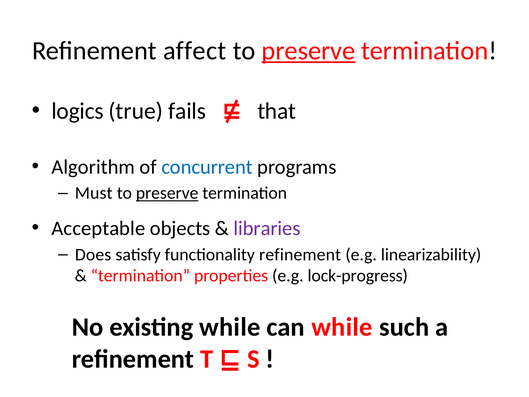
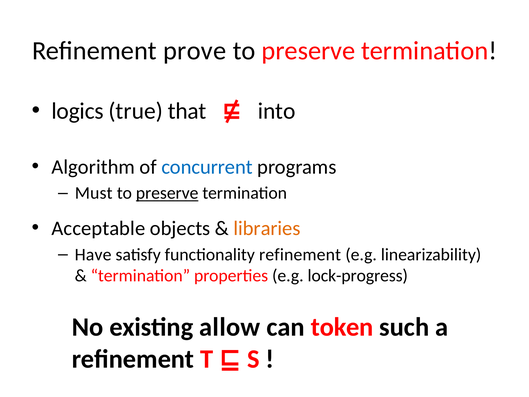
affect: affect -> prove
preserve at (308, 51) underline: present -> none
fails: fails -> that
that: that -> into
libraries colour: purple -> orange
Does: Does -> Have
existing while: while -> allow
can while: while -> token
